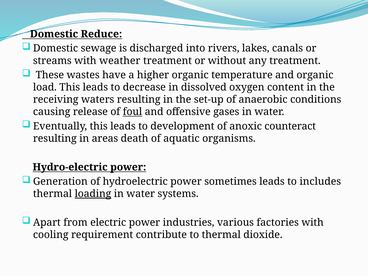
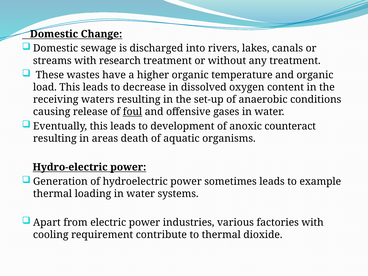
Reduce: Reduce -> Change
weather: weather -> research
includes: includes -> example
loading underline: present -> none
